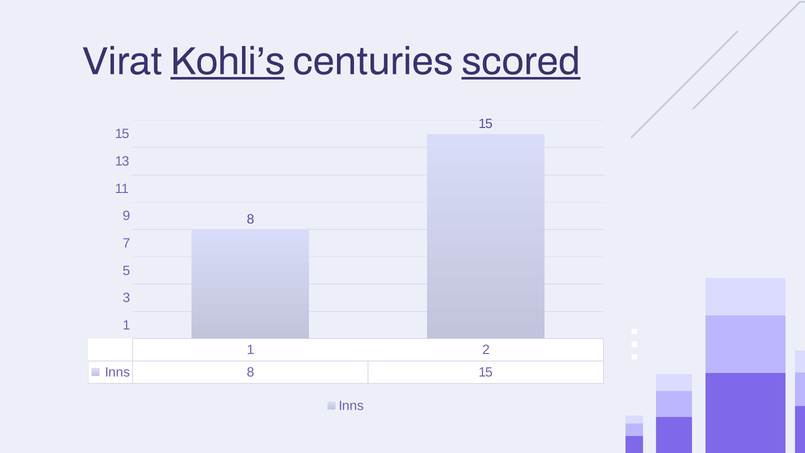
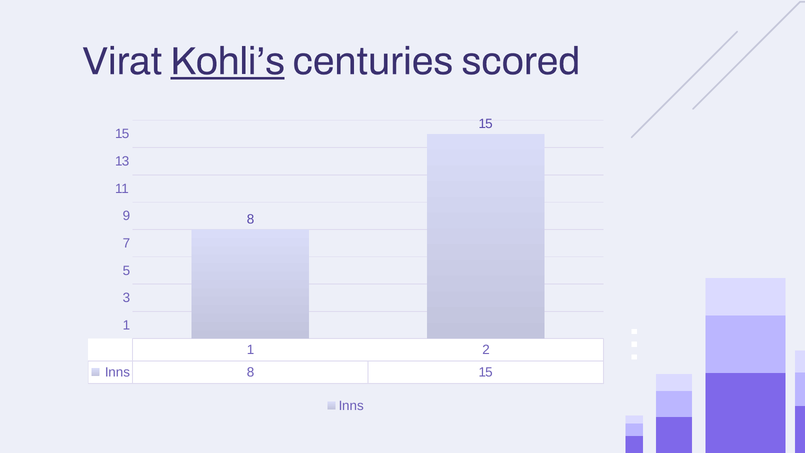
scored underline: present -> none
